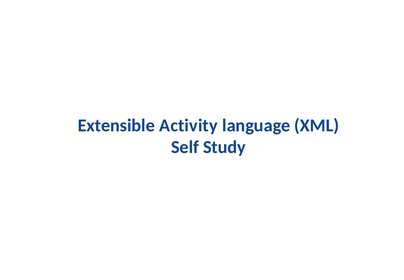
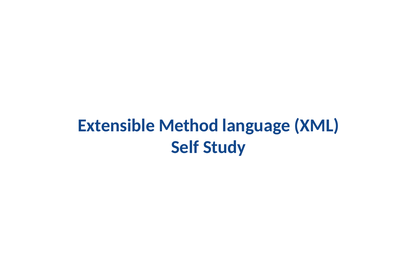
Activity: Activity -> Method
